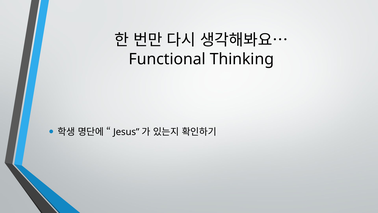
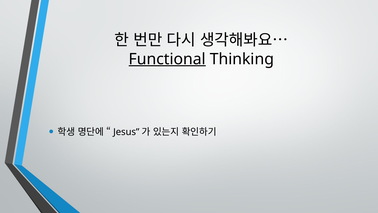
Functional underline: none -> present
